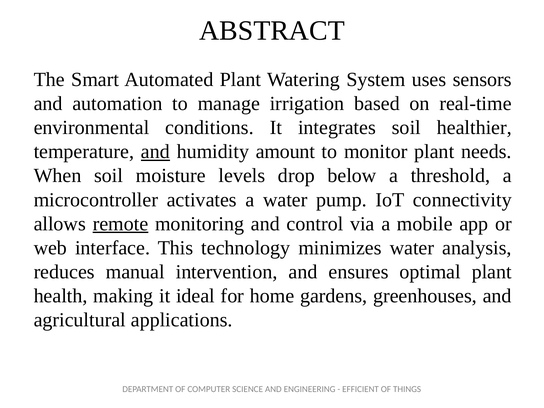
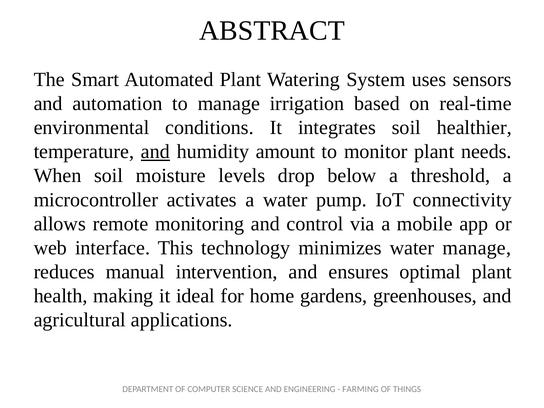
remote underline: present -> none
water analysis: analysis -> manage
EFFICIENT: EFFICIENT -> FARMING
